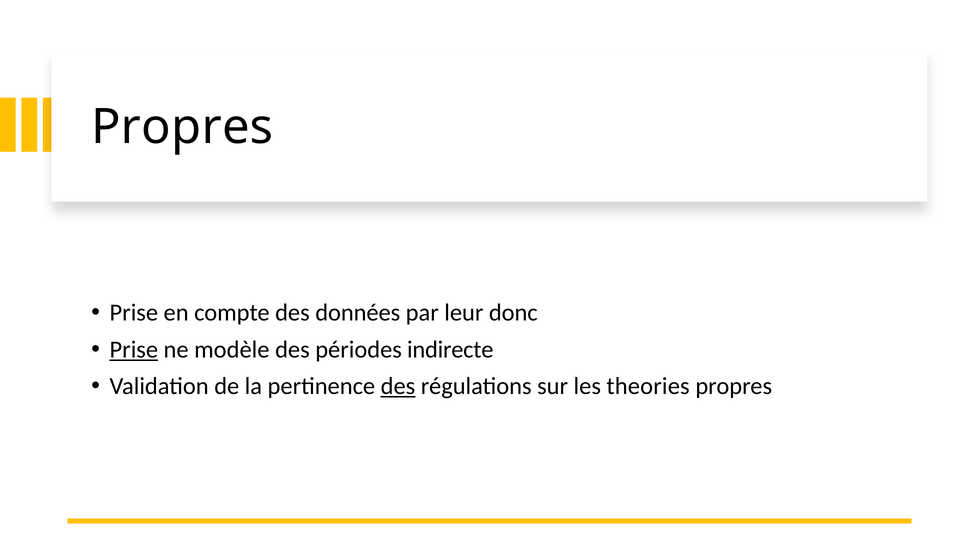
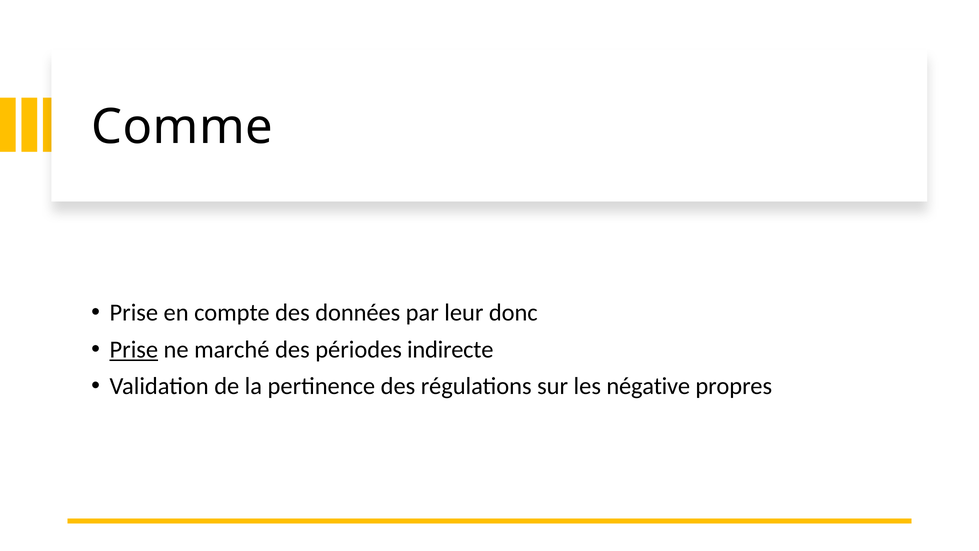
Propres at (182, 127): Propres -> Comme
modèle: modèle -> marché
des at (398, 386) underline: present -> none
theories: theories -> négative
